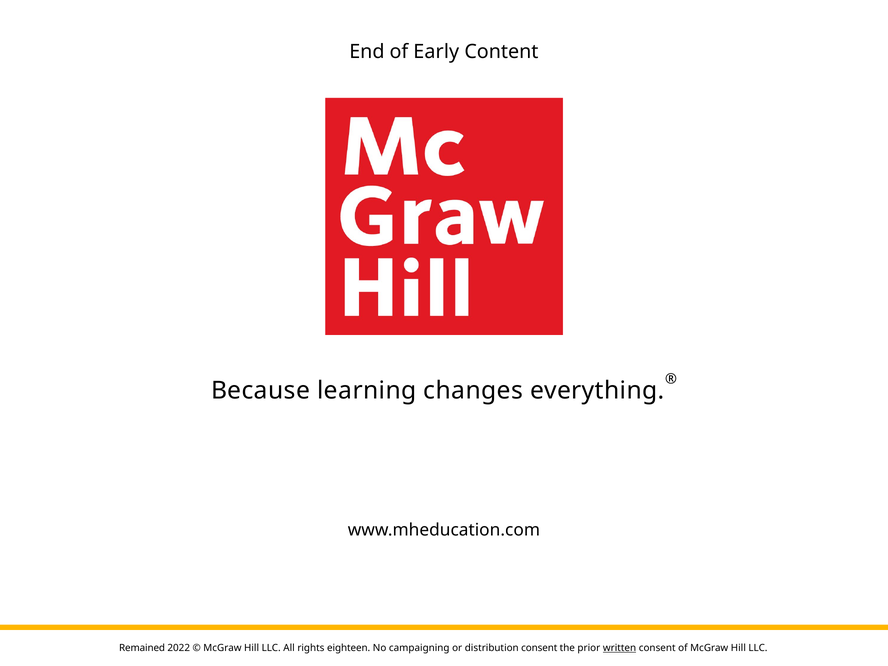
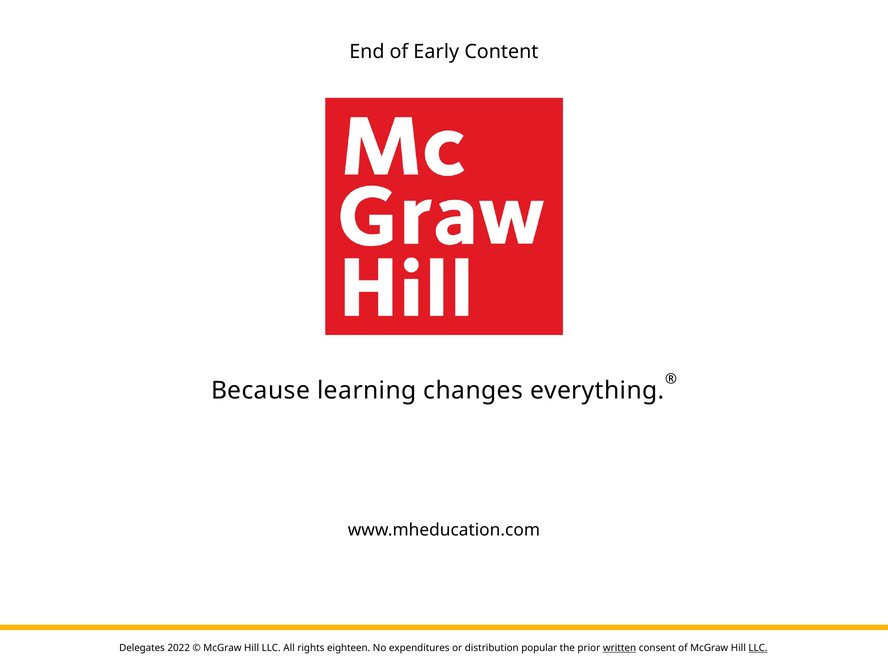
Remained: Remained -> Delegates
campaigning: campaigning -> expenditures
distribution consent: consent -> popular
LLC at (758, 648) underline: none -> present
